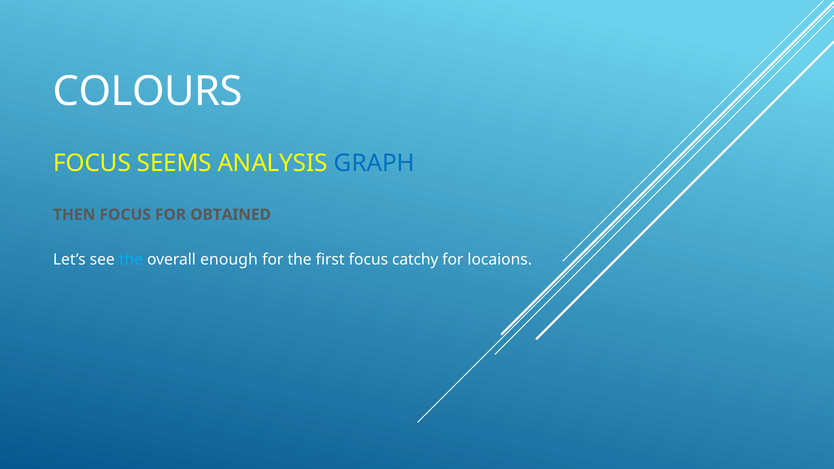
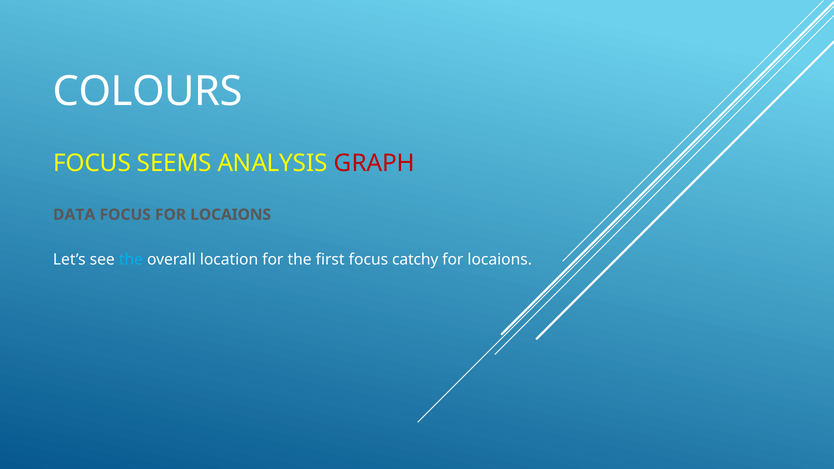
GRAPH colour: blue -> red
THEN: THEN -> DATA
FOCUS FOR OBTAINED: OBTAINED -> LOCAIONS
enough: enough -> location
